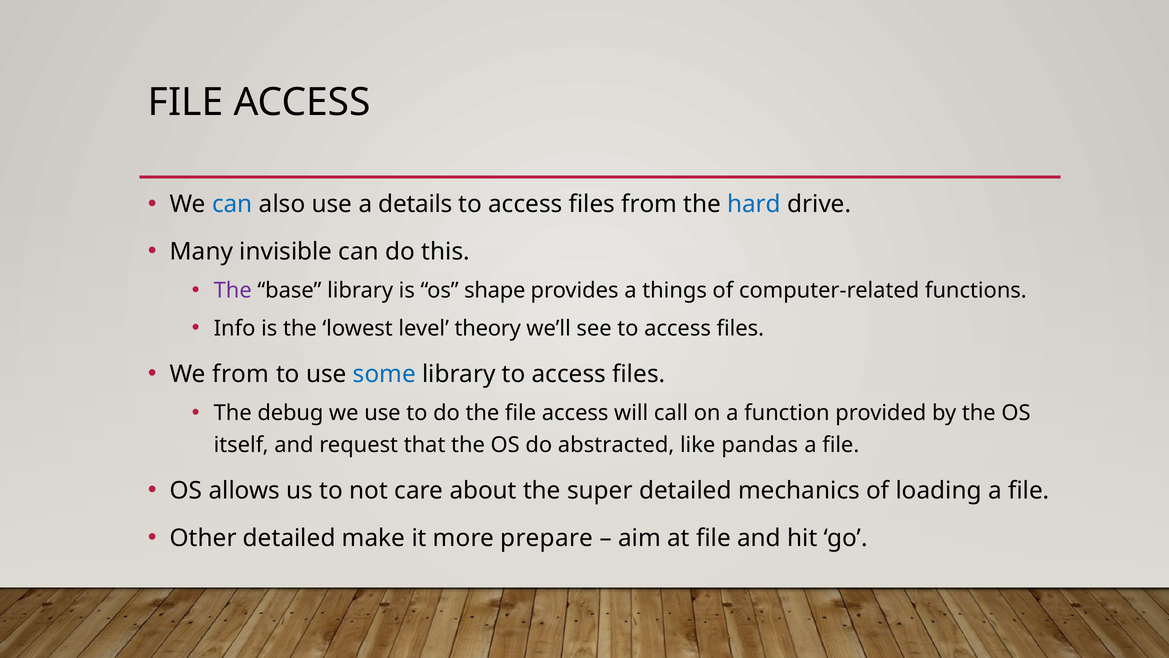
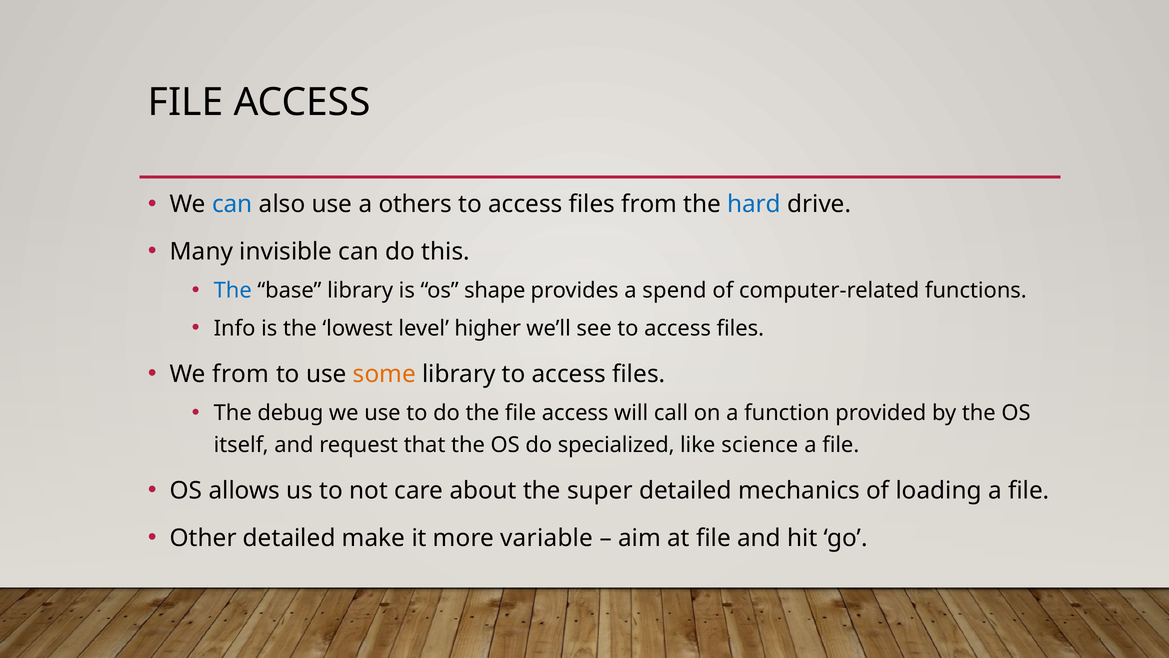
details: details -> others
The at (233, 290) colour: purple -> blue
things: things -> spend
theory: theory -> higher
some colour: blue -> orange
abstracted: abstracted -> specialized
pandas: pandas -> science
prepare: prepare -> variable
